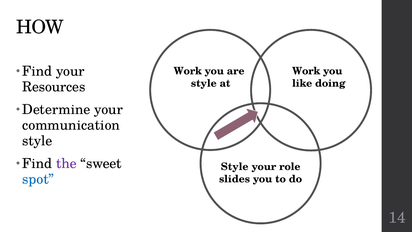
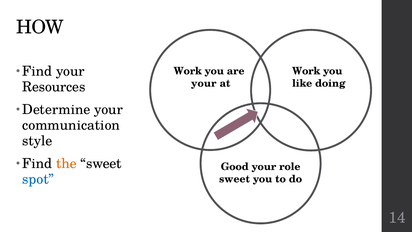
style at (204, 83): style -> your
the colour: purple -> orange
Style at (235, 167): Style -> Good
slides at (235, 179): slides -> sweet
